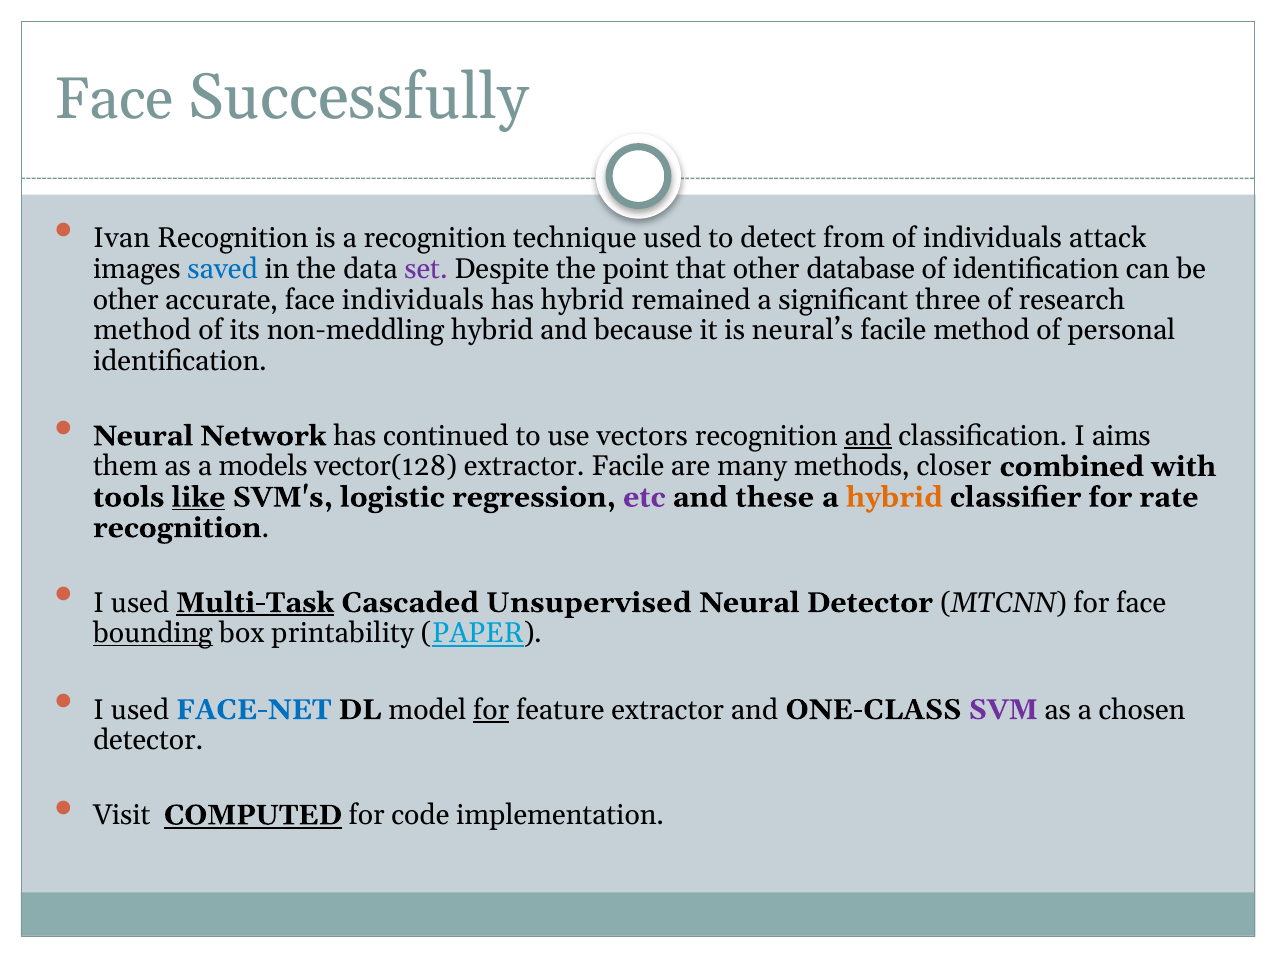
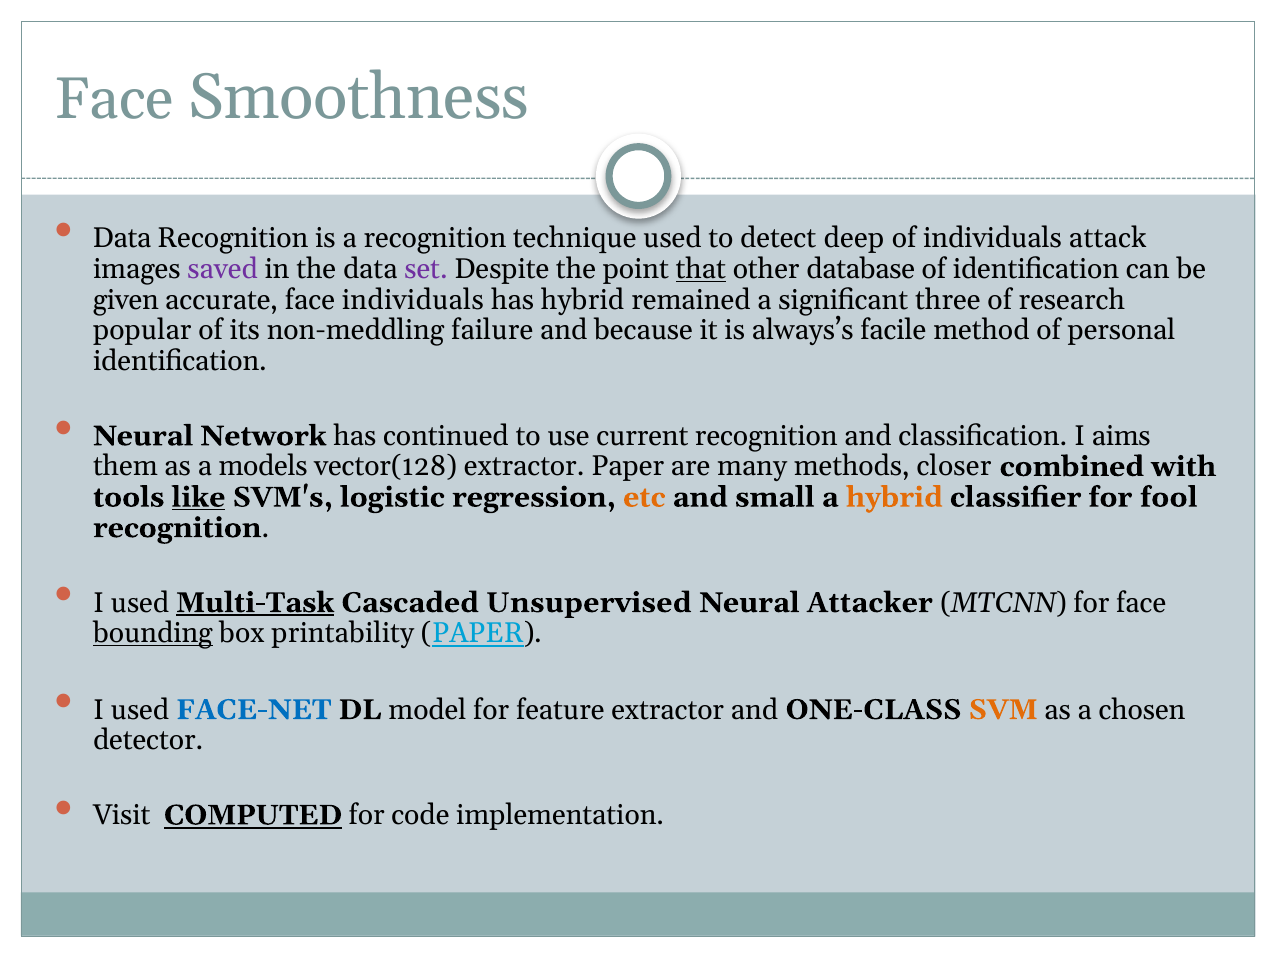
Successfully: Successfully -> Smoothness
Ivan at (122, 239): Ivan -> Data
from: from -> deep
saved colour: blue -> purple
that underline: none -> present
other at (126, 300): other -> given
method at (142, 330): method -> popular
non-meddling hybrid: hybrid -> failure
neural’s: neural’s -> always’s
vectors: vectors -> current
and at (868, 436) underline: present -> none
extractor Facile: Facile -> Paper
etc colour: purple -> orange
these: these -> small
rate: rate -> fool
Neural Detector: Detector -> Attacker
for at (491, 709) underline: present -> none
SVM colour: purple -> orange
